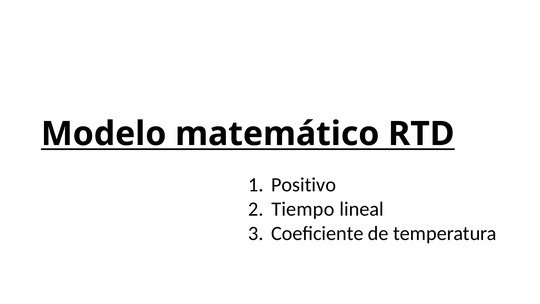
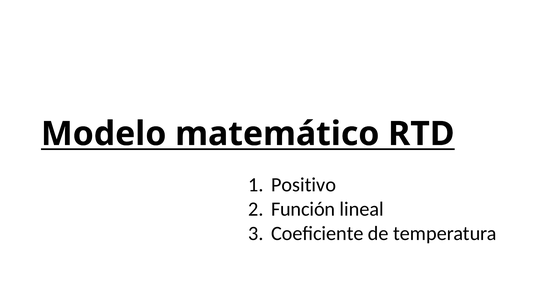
Tiempo: Tiempo -> Función
